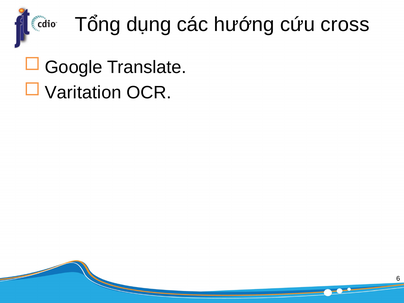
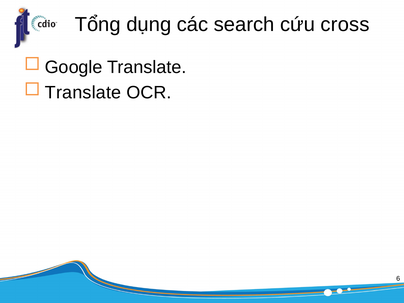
hướng: hướng -> search
Varitation at (83, 92): Varitation -> Translate
